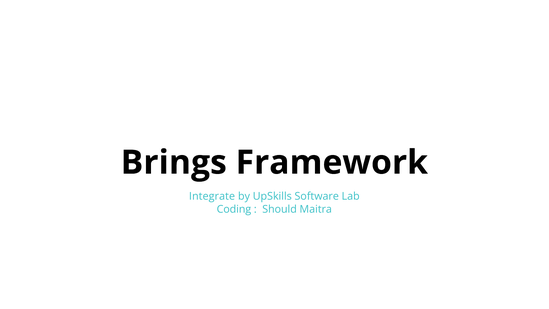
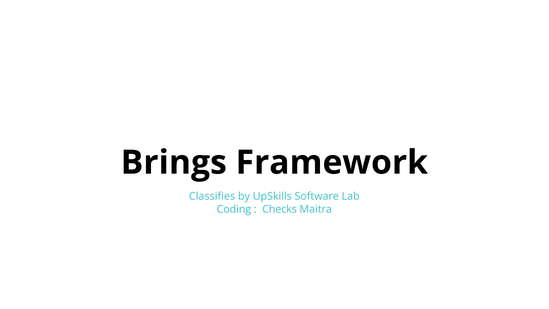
Integrate: Integrate -> Classifies
Should: Should -> Checks
